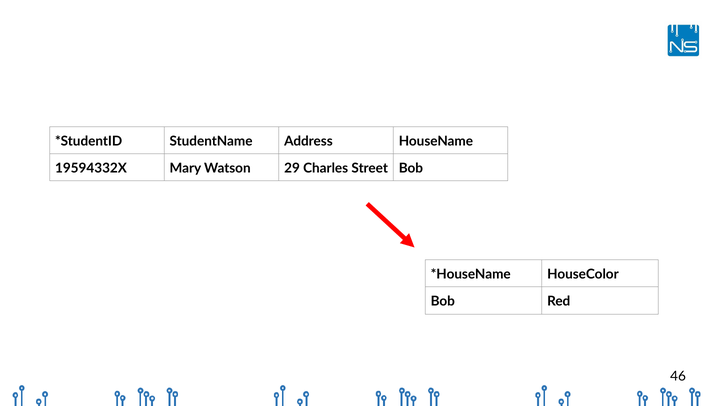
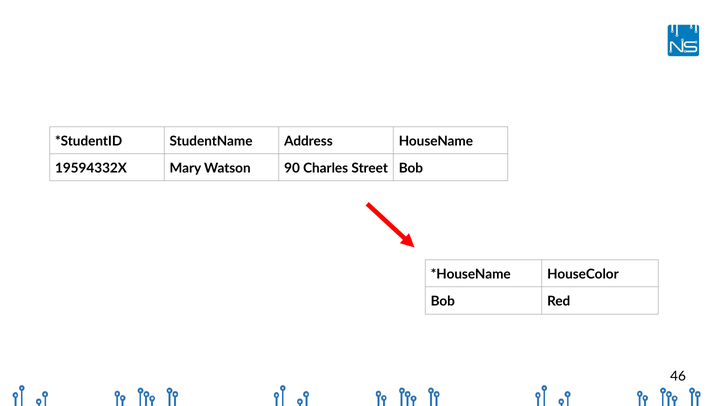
29: 29 -> 90
